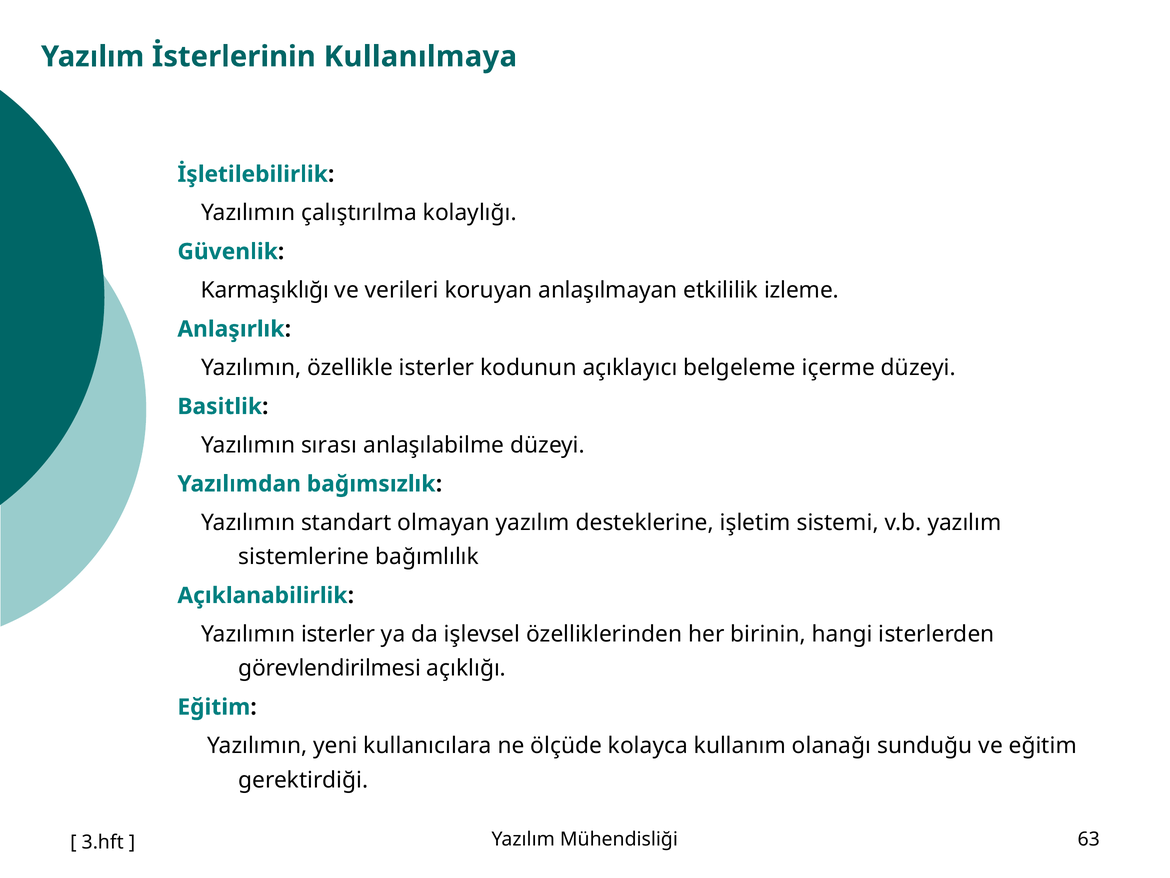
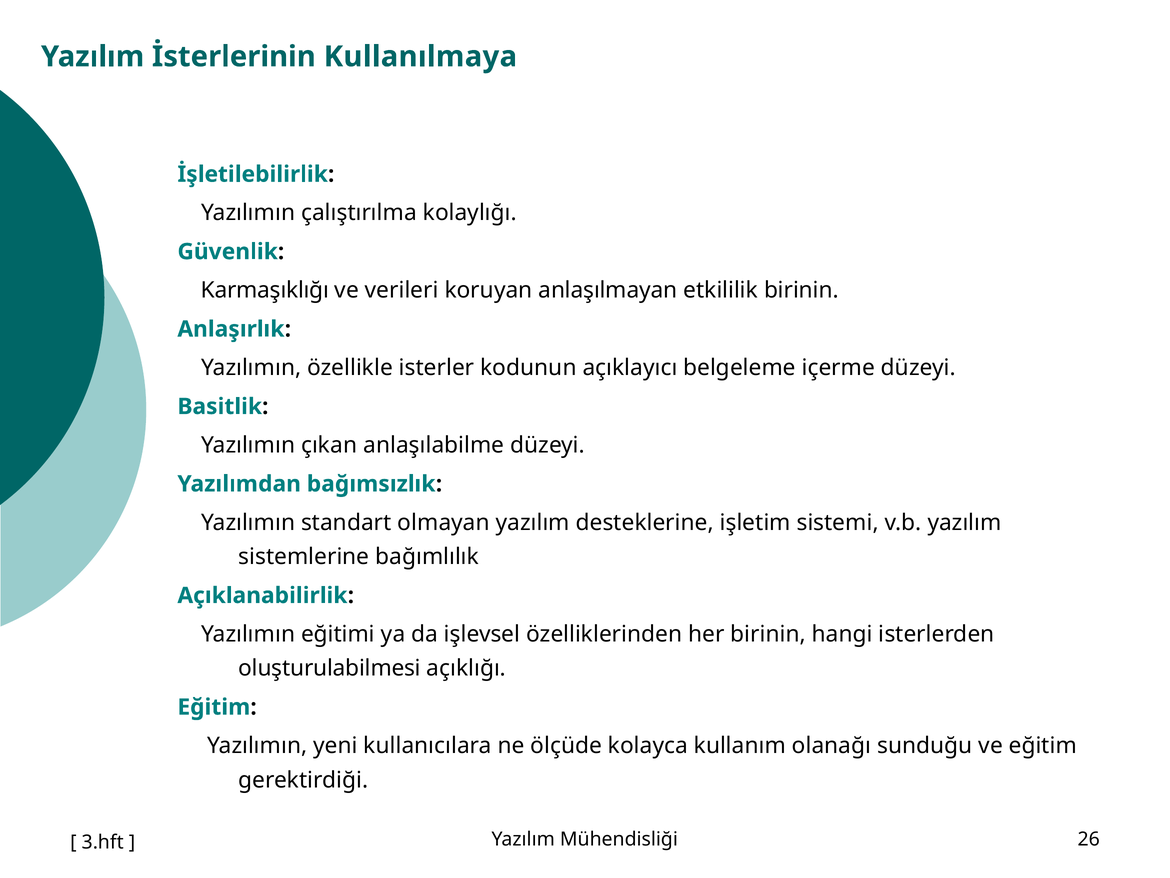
etkililik izleme: izleme -> birinin
sırası: sırası -> çıkan
Yazılımın isterler: isterler -> eğitimi
görevlendirilmesi: görevlendirilmesi -> oluşturulabilmesi
63: 63 -> 26
